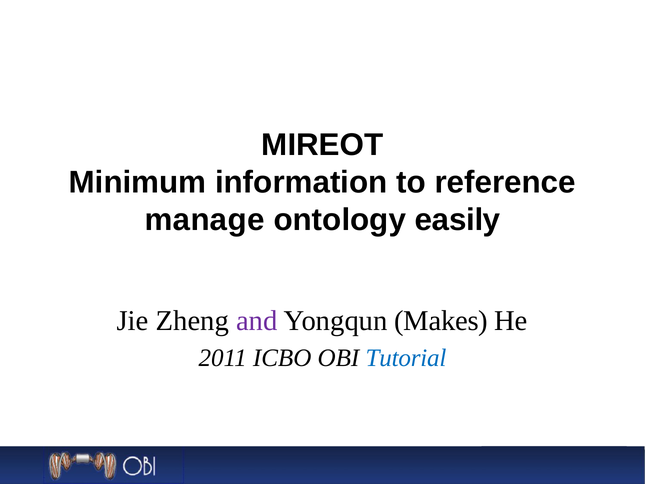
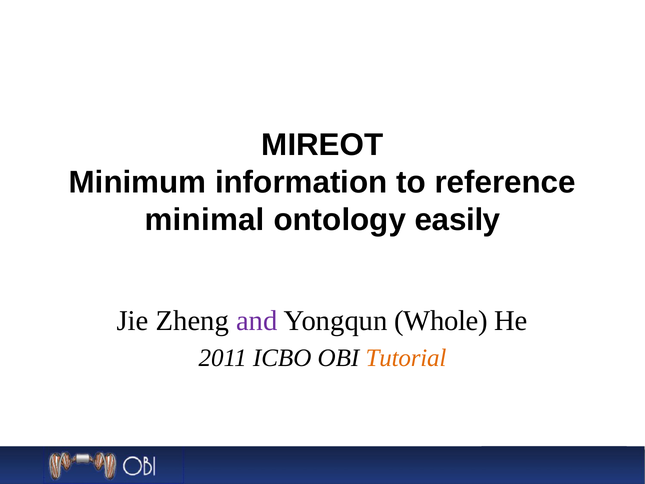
manage: manage -> minimal
Makes: Makes -> Whole
Tutorial colour: blue -> orange
